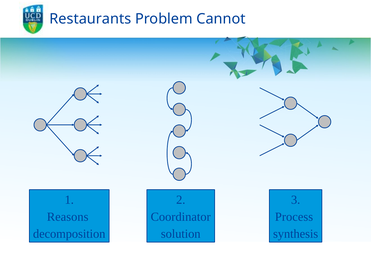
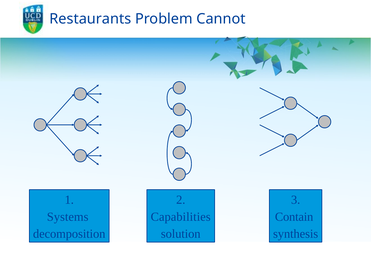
Reasons: Reasons -> Systems
Coordinator: Coordinator -> Capabilities
Process: Process -> Contain
